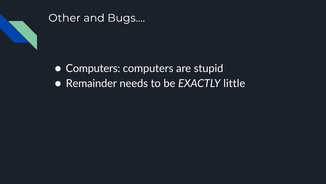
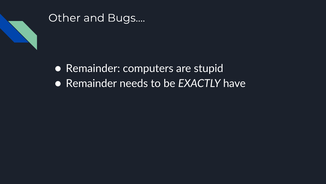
Computers at (93, 68): Computers -> Remainder
little: little -> have
